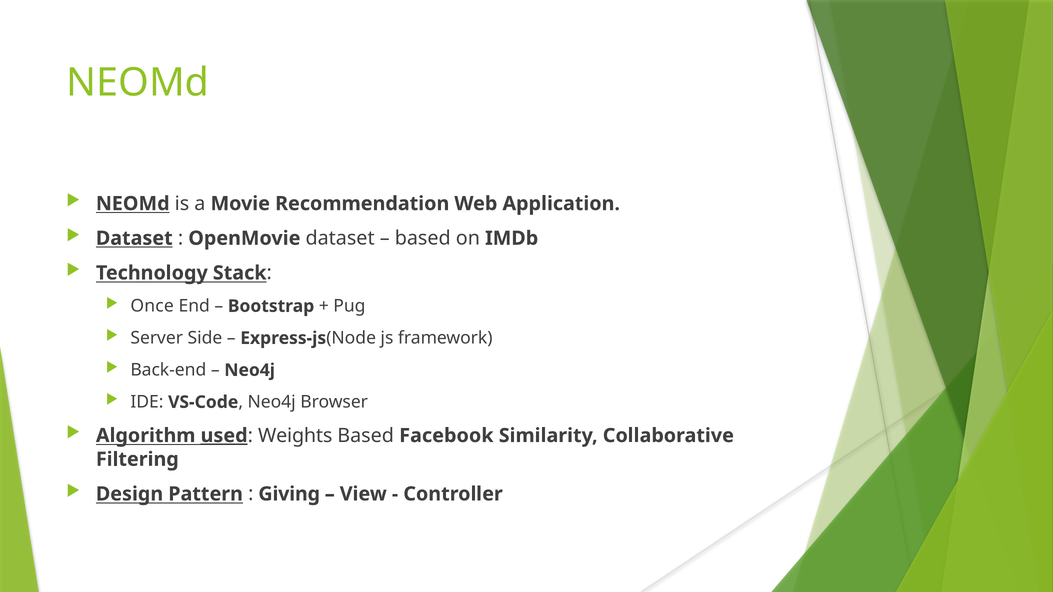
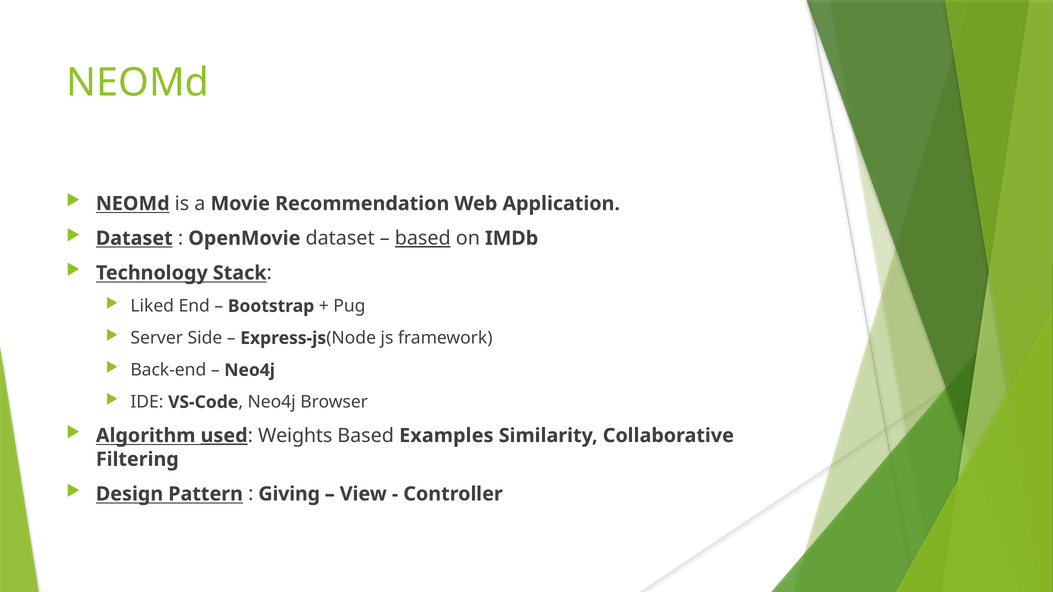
based at (423, 238) underline: none -> present
Once: Once -> Liked
Facebook: Facebook -> Examples
